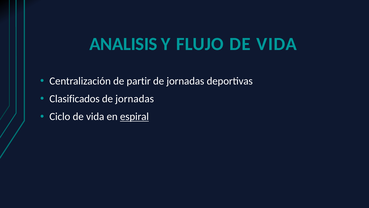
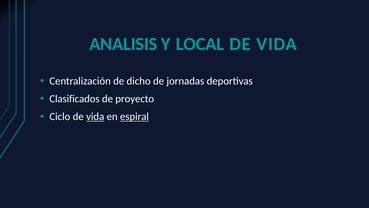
FLUJO: FLUJO -> LOCAL
partir: partir -> dicho
jornadas at (135, 99): jornadas -> proyecto
vida at (95, 116) underline: none -> present
